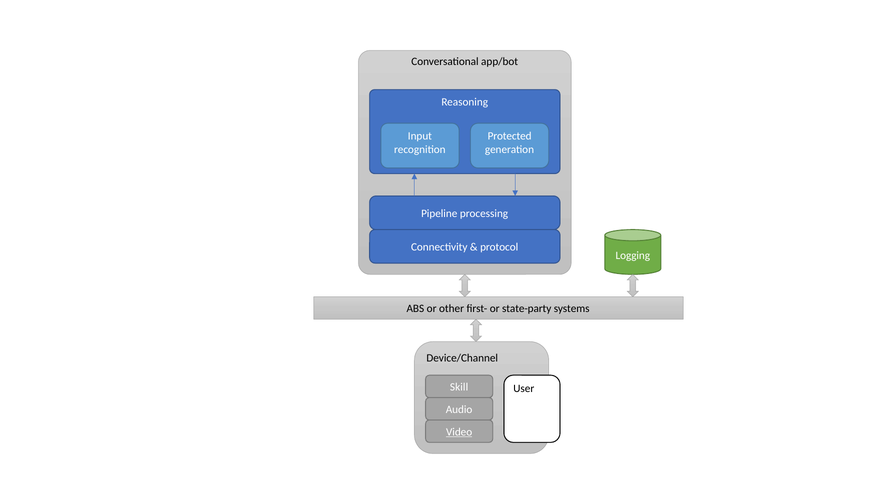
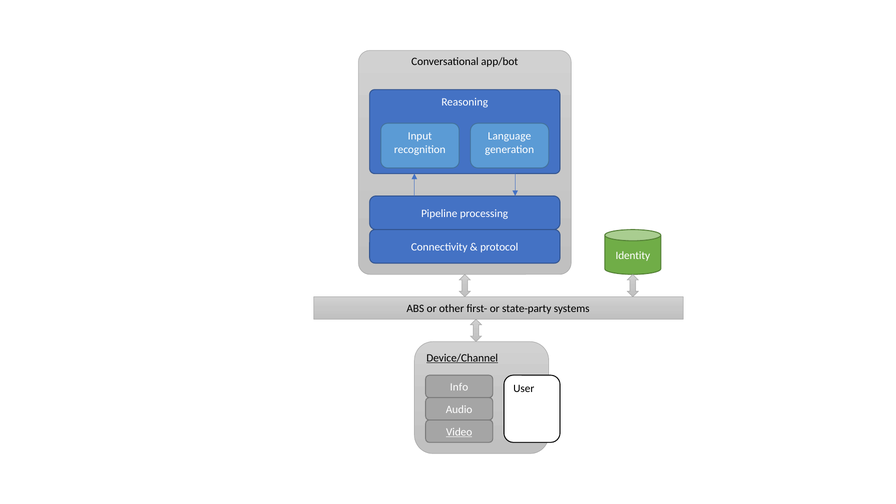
Protected: Protected -> Language
Logging: Logging -> Identity
Device/Channel underline: none -> present
Skill: Skill -> Info
